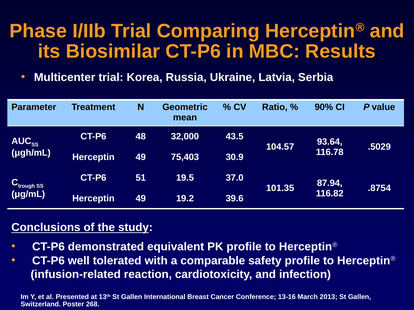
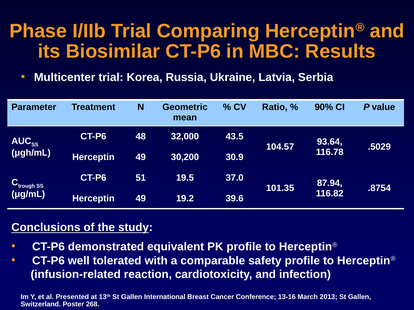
75,403: 75,403 -> 30,200
